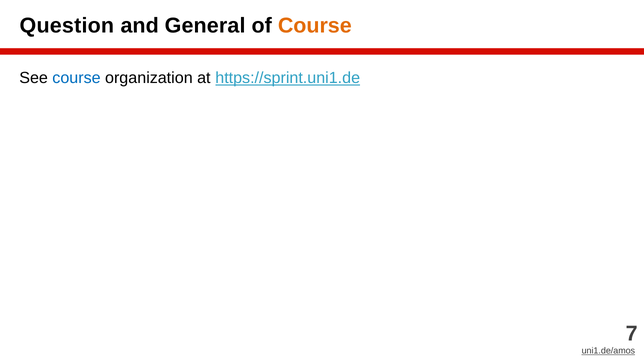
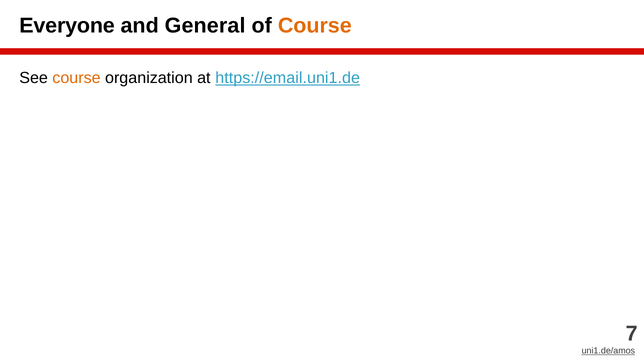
Question: Question -> Everyone
course at (77, 78) colour: blue -> orange
https://sprint.uni1.de: https://sprint.uni1.de -> https://email.uni1.de
